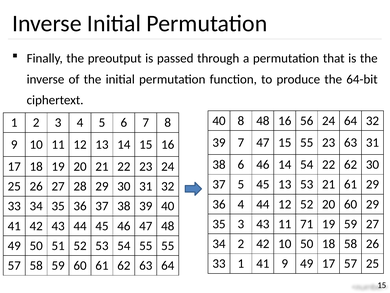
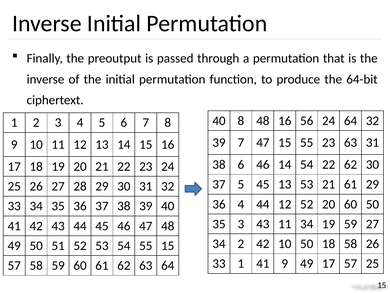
60 29: 29 -> 50
11 71: 71 -> 34
55 55: 55 -> 15
